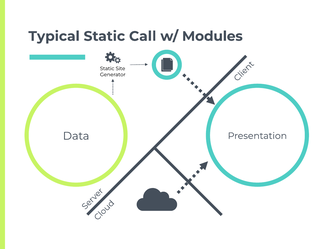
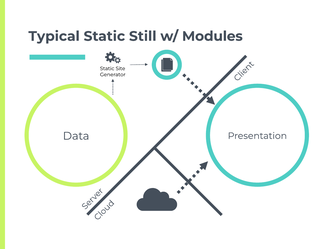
Call: Call -> Still
